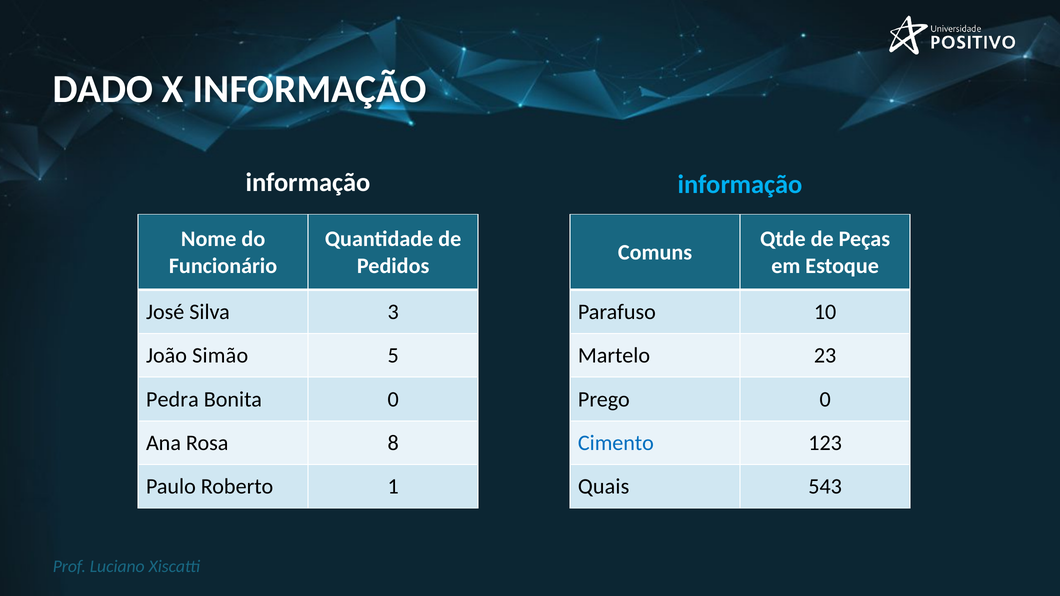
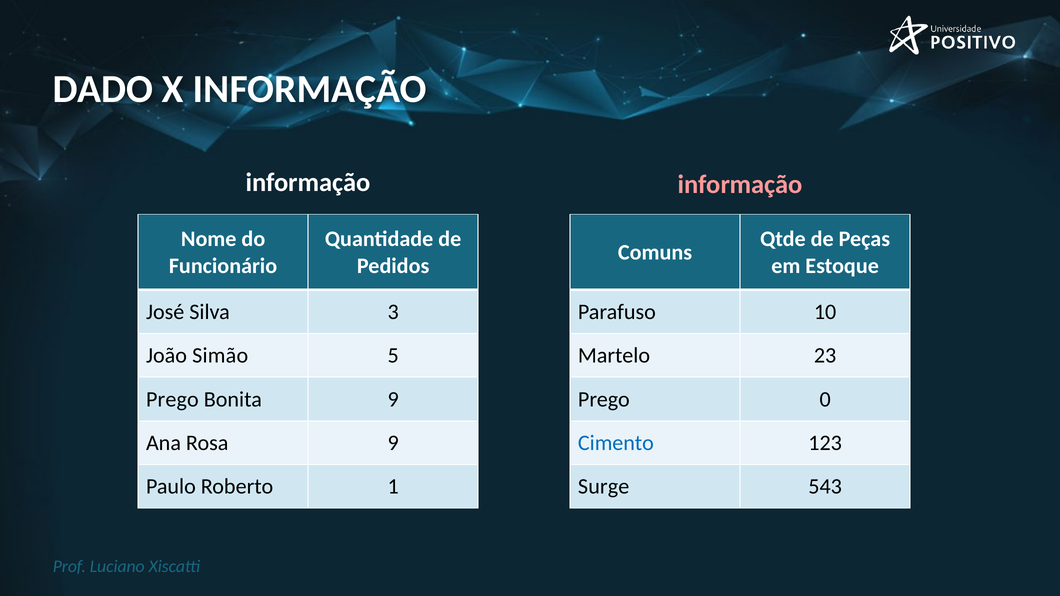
informação at (740, 185) colour: light blue -> pink
Pedra at (172, 399): Pedra -> Prego
Bonita 0: 0 -> 9
Rosa 8: 8 -> 9
Quais: Quais -> Surge
